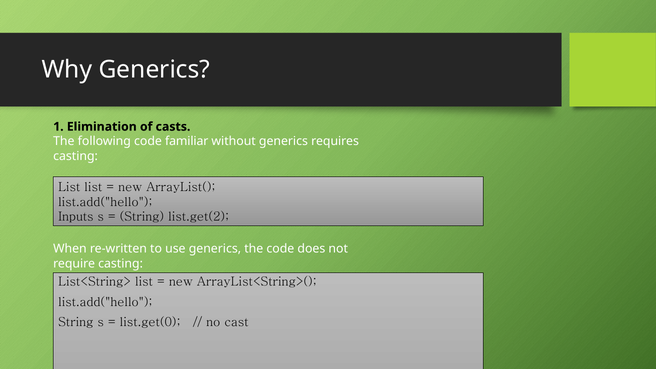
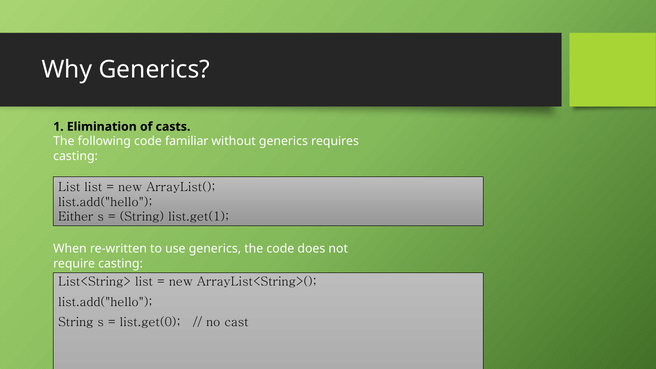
Inputs: Inputs -> Either
list.get(2: list.get(2 -> list.get(1
